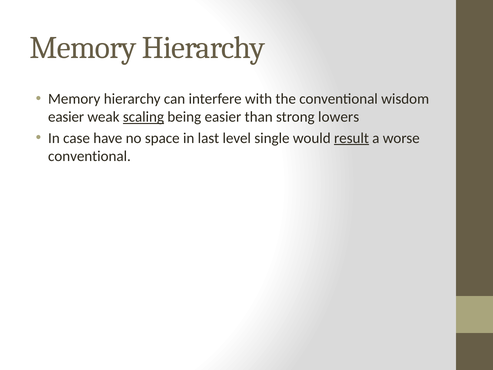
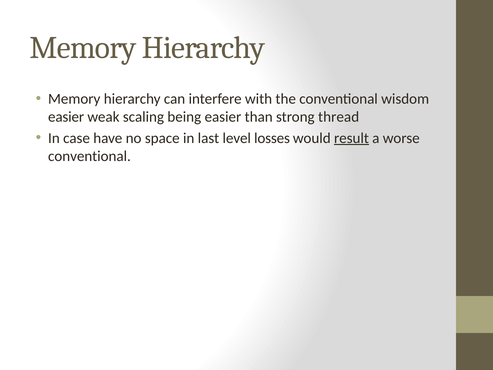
scaling underline: present -> none
lowers: lowers -> thread
single: single -> losses
